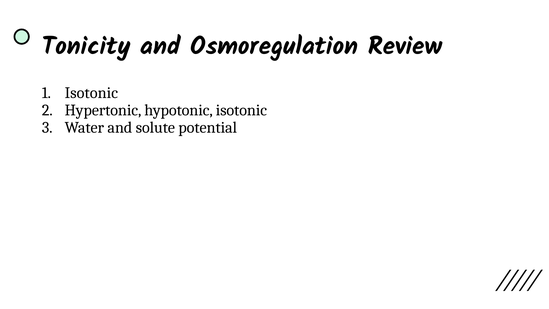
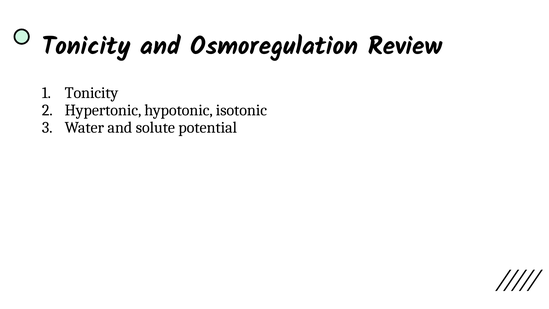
Isotonic at (91, 93): Isotonic -> Tonicity
